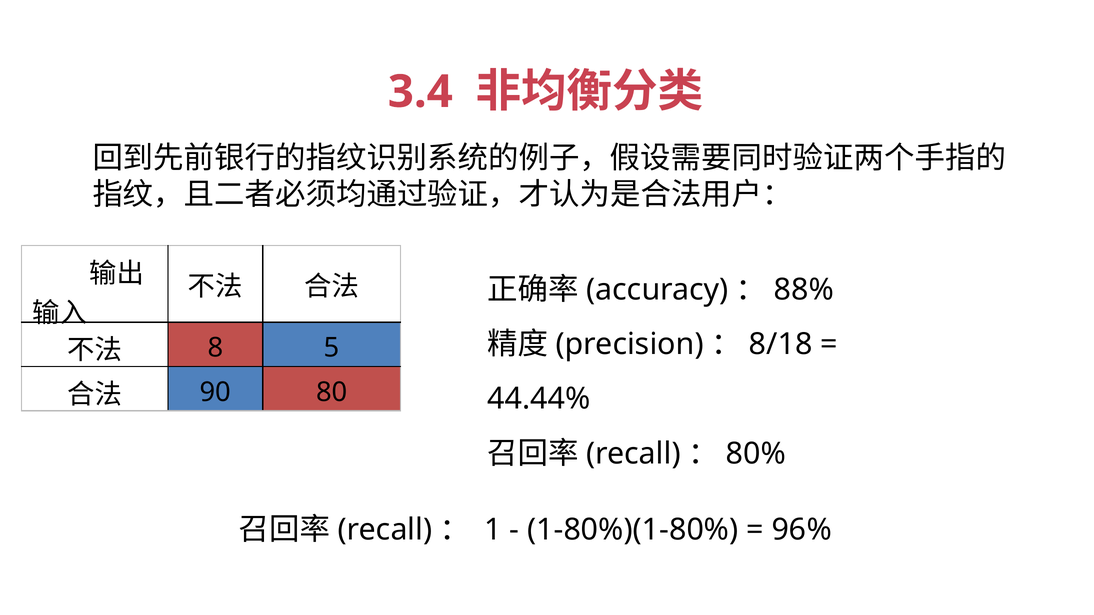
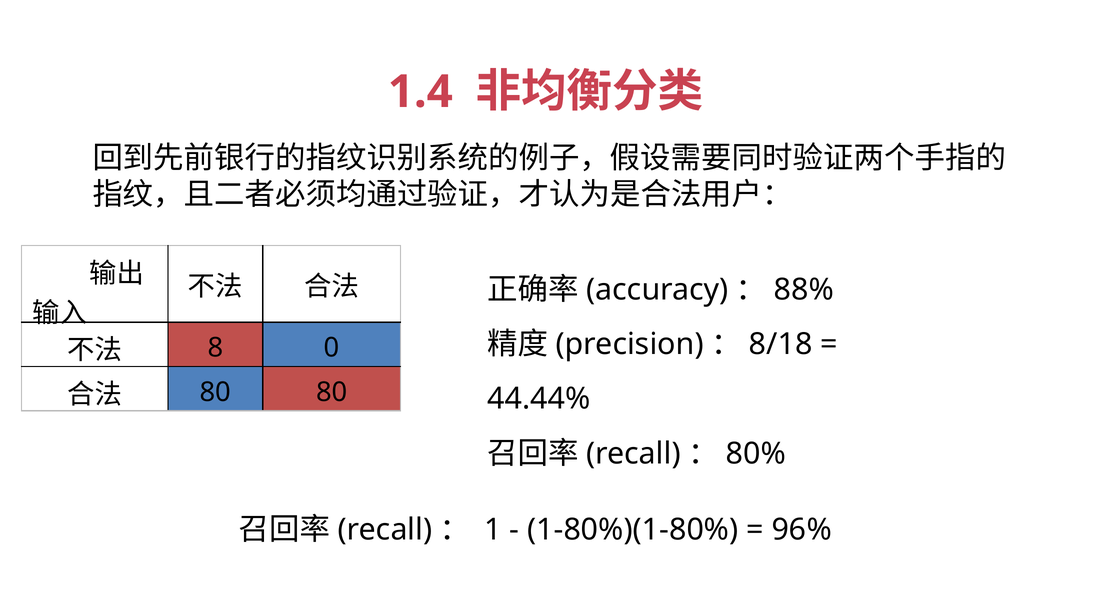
3.4: 3.4 -> 1.4
5: 5 -> 0
90 at (215, 392): 90 -> 80
